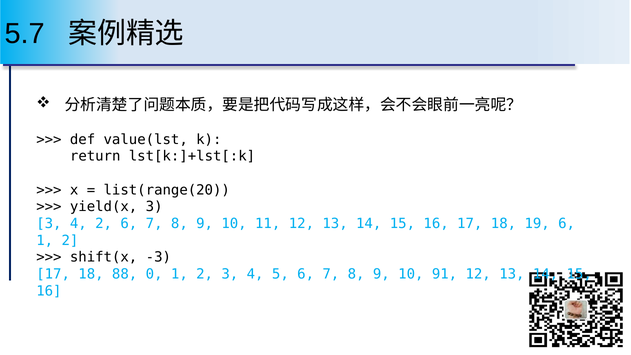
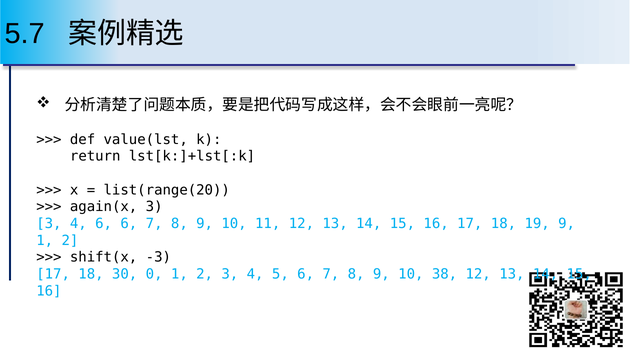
yield(x: yield(x -> again(x
4 2: 2 -> 6
19 6: 6 -> 9
88: 88 -> 30
91: 91 -> 38
